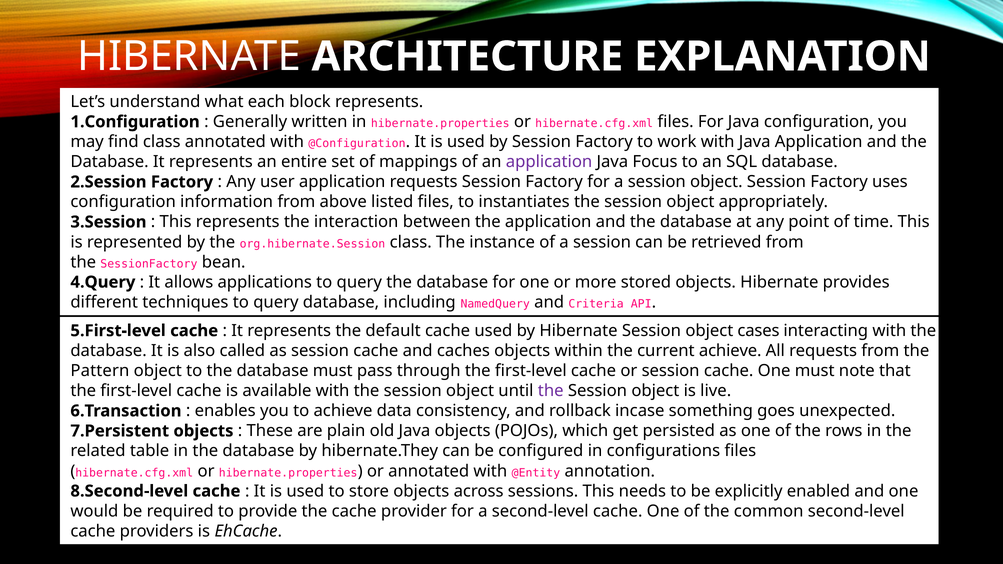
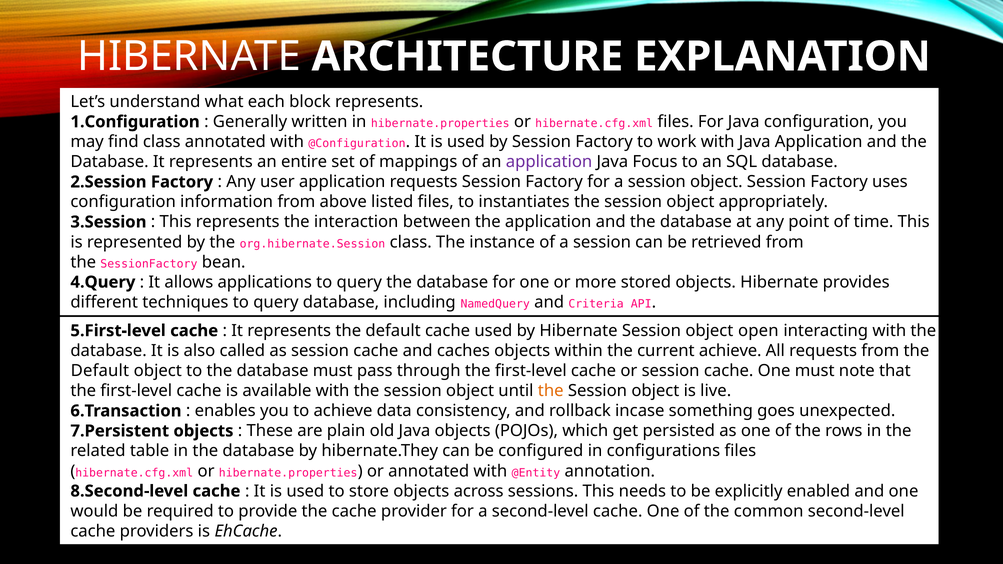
cases: cases -> open
Pattern at (100, 371): Pattern -> Default
the at (551, 391) colour: purple -> orange
